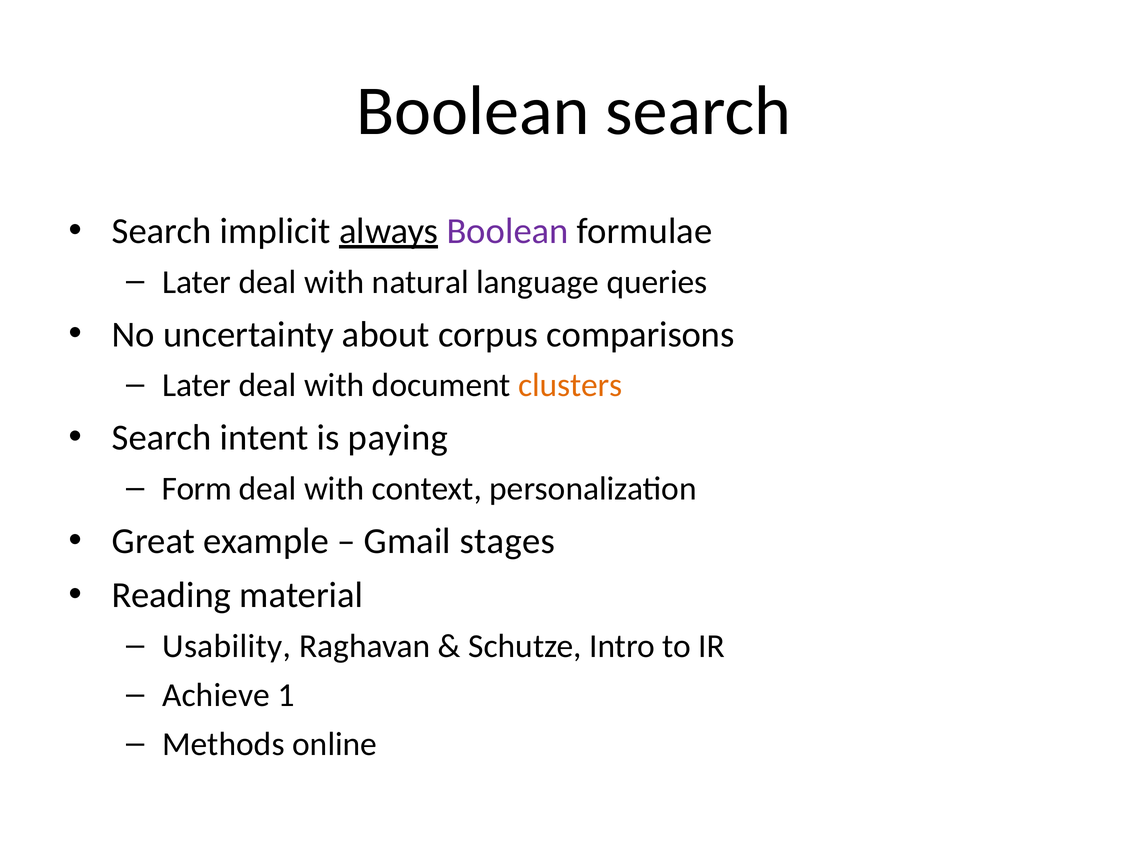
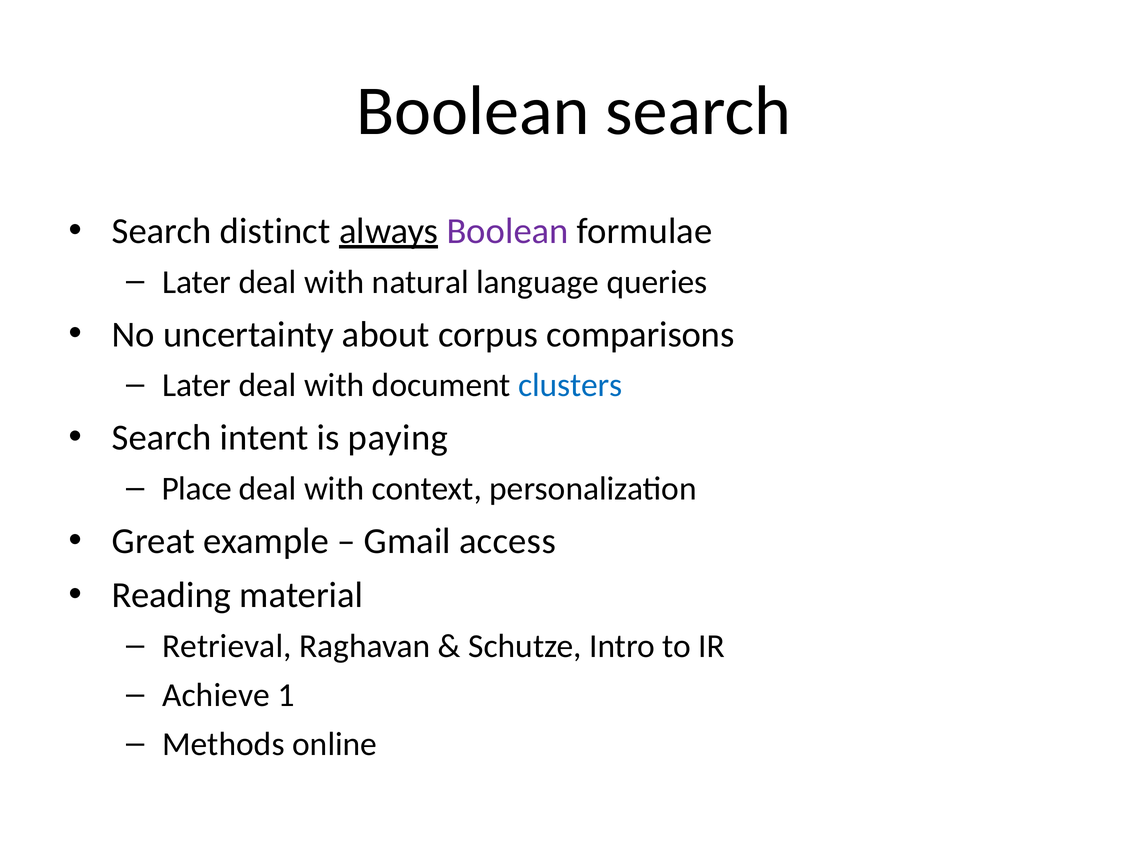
implicit: implicit -> distinct
clusters colour: orange -> blue
Form: Form -> Place
stages: stages -> access
Usability: Usability -> Retrieval
